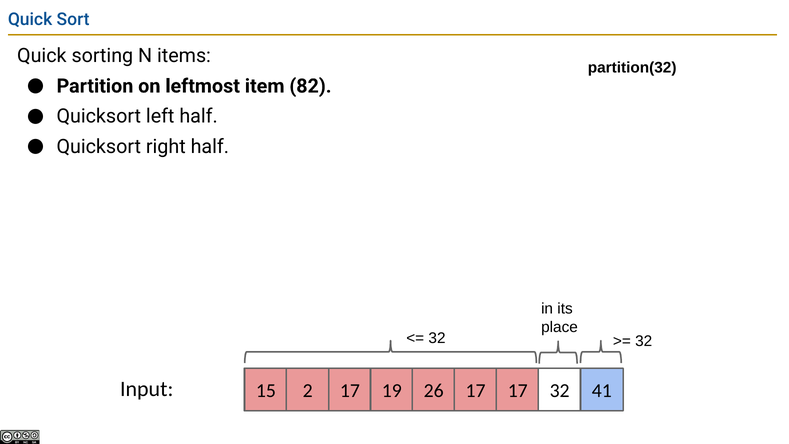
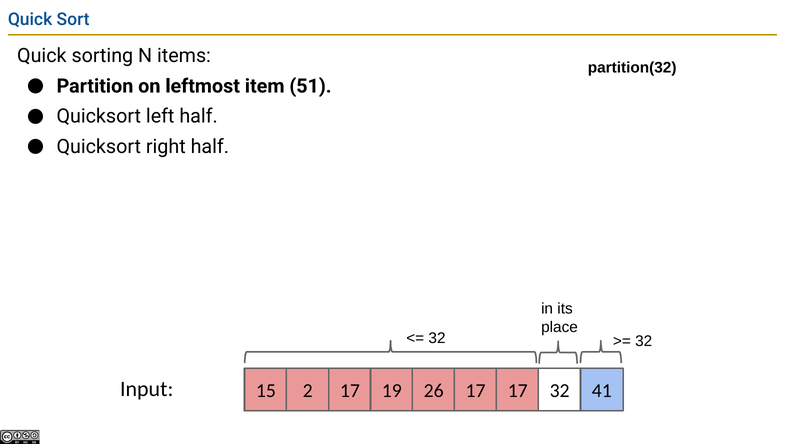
82: 82 -> 51
